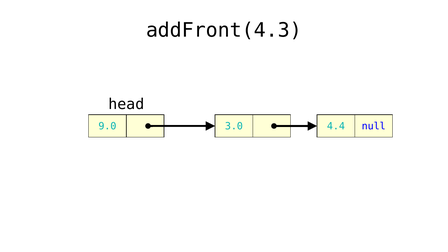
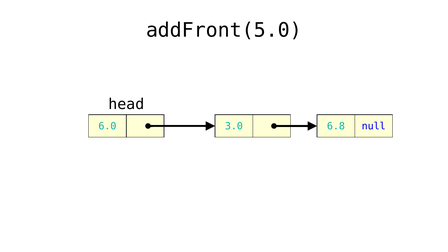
addFront(4.3: addFront(4.3 -> addFront(5.0
9.0: 9.0 -> 6.0
4.4: 4.4 -> 6.8
